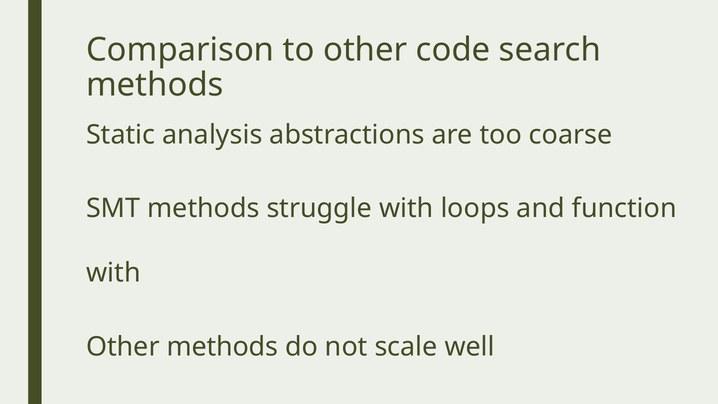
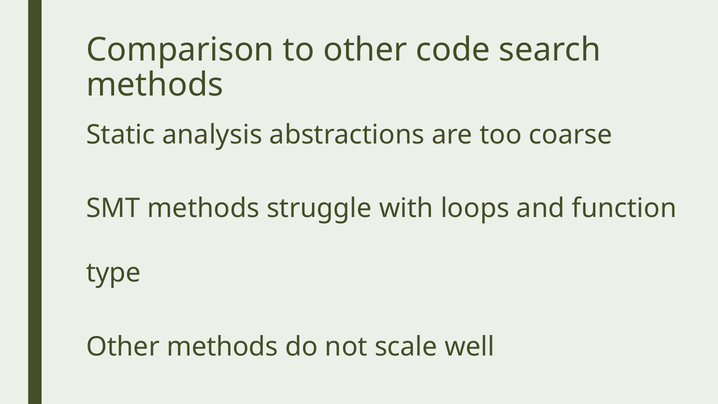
with at (113, 273): with -> type
